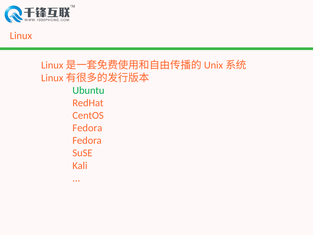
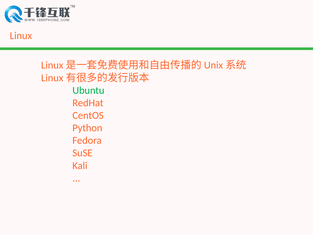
Fedora at (87, 128): Fedora -> Python
